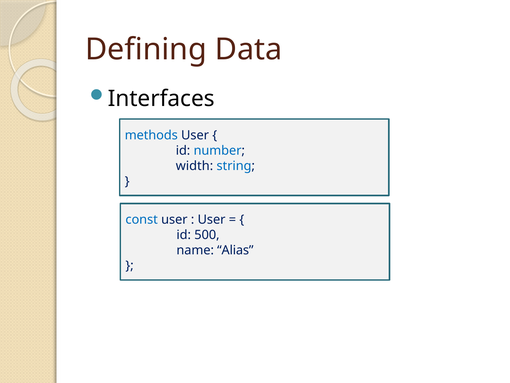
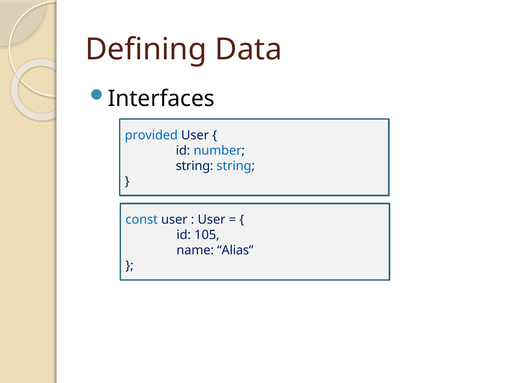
methods: methods -> provided
width at (194, 166): width -> string
500: 500 -> 105
